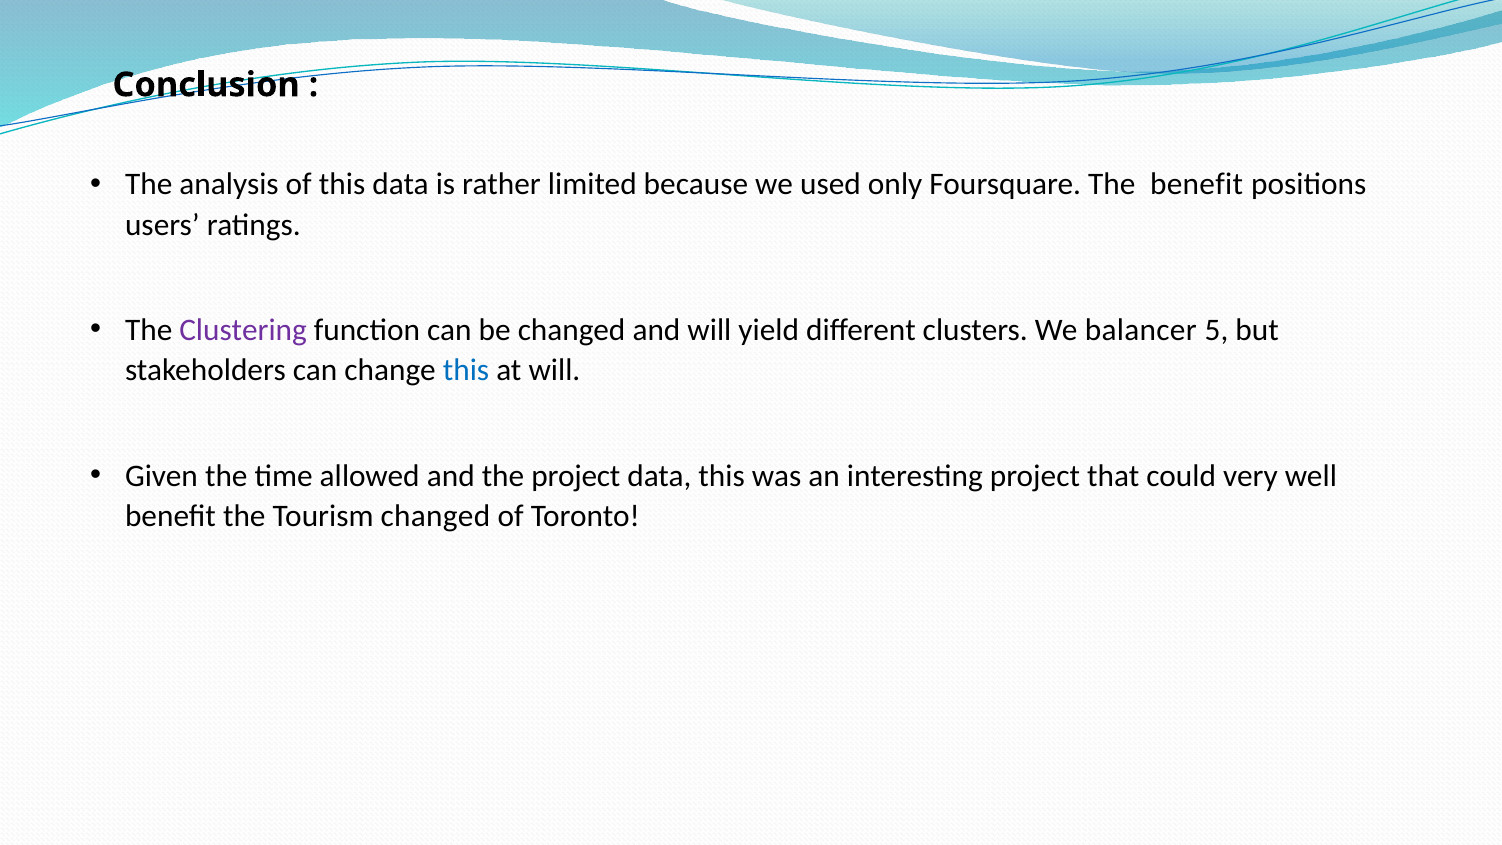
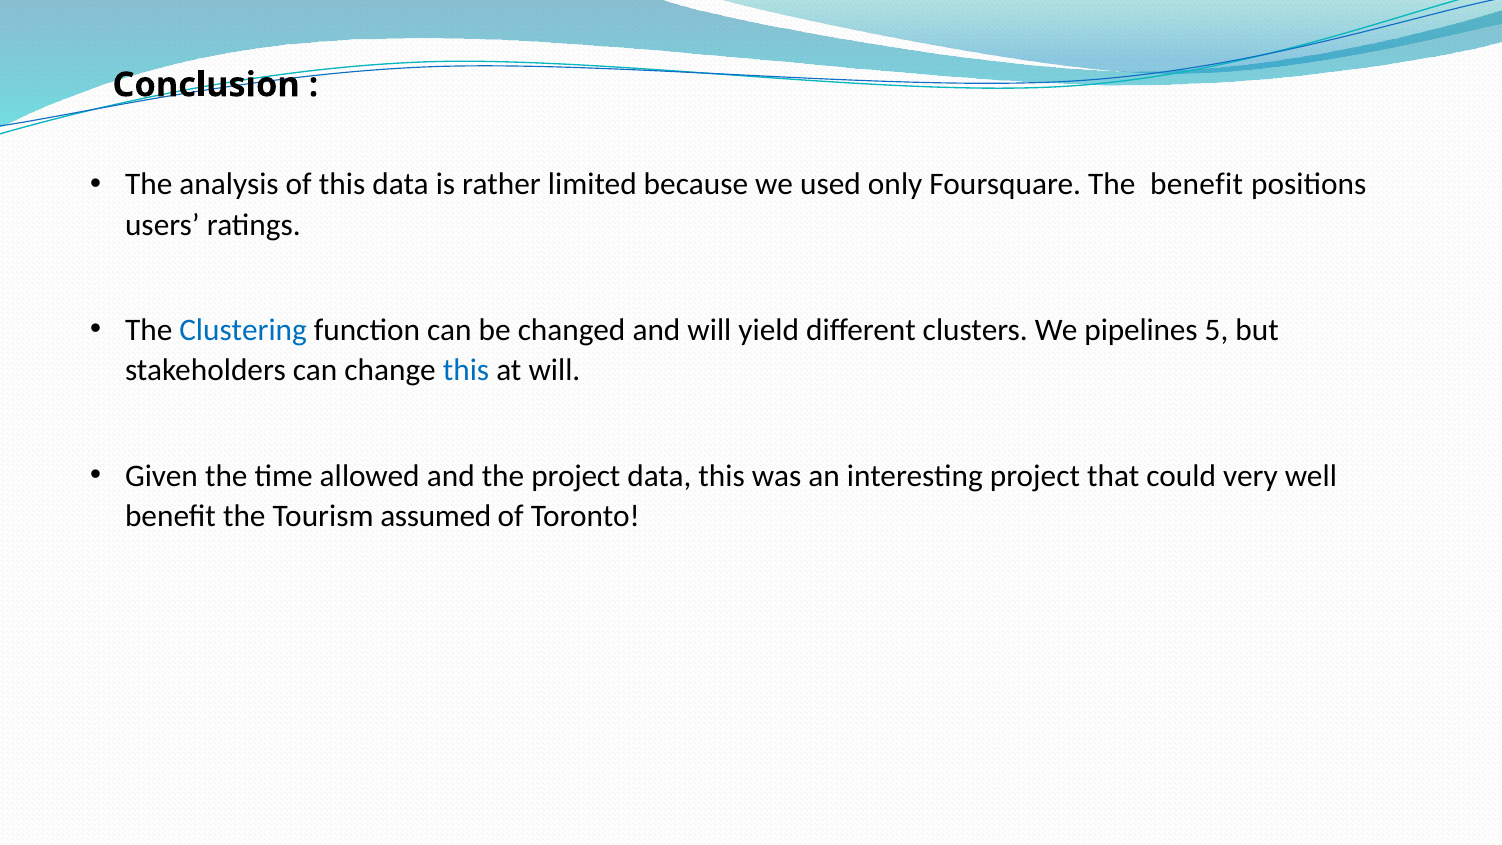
Clustering colour: purple -> blue
balancer: balancer -> pipelines
Tourism changed: changed -> assumed
